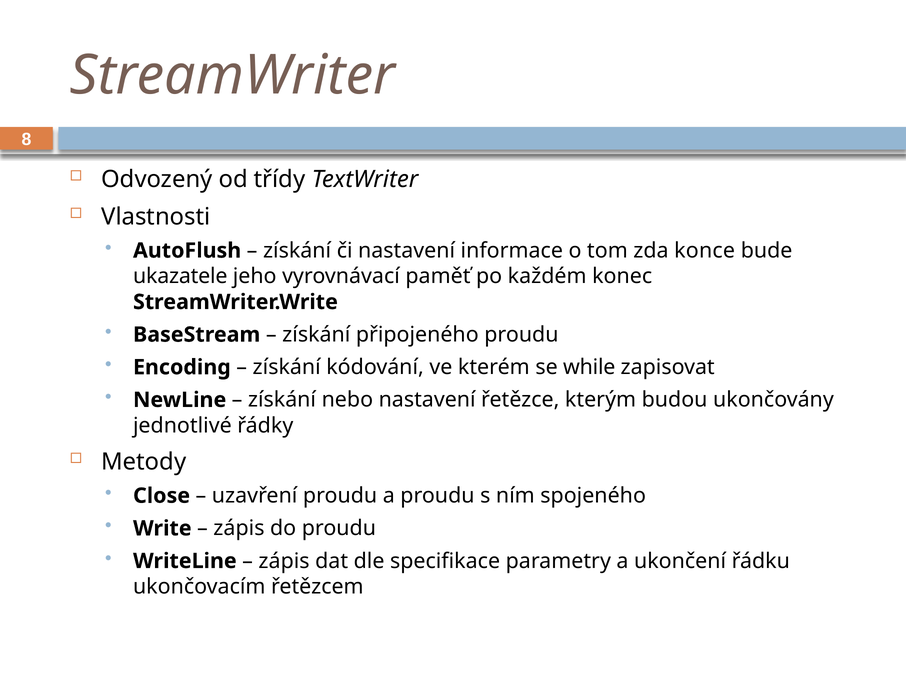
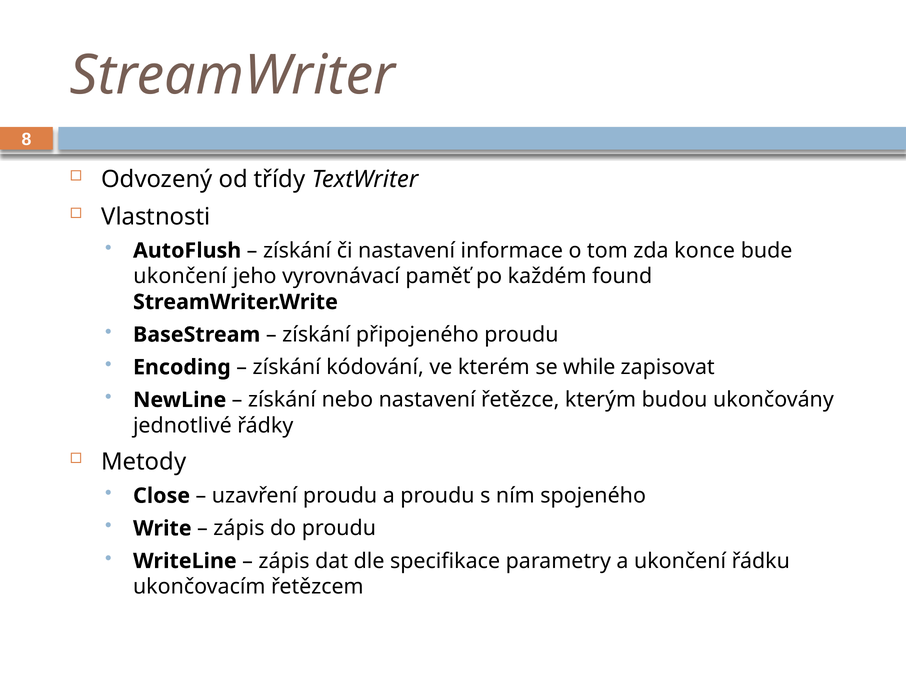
ukazatele at (180, 276): ukazatele -> ukončení
konec: konec -> found
